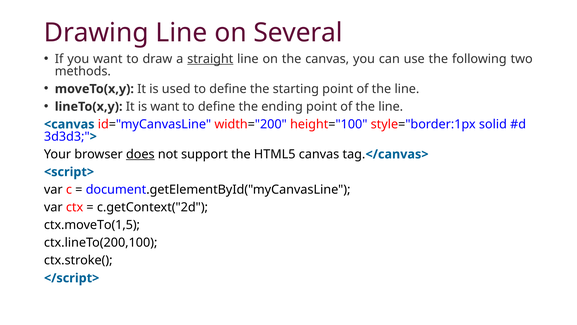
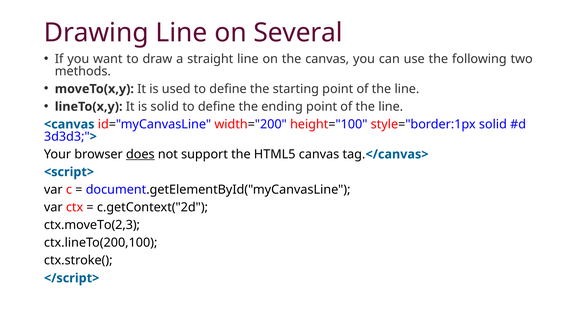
straight underline: present -> none
is want: want -> solid
ctx.moveTo(1,5: ctx.moveTo(1,5 -> ctx.moveTo(2,3
